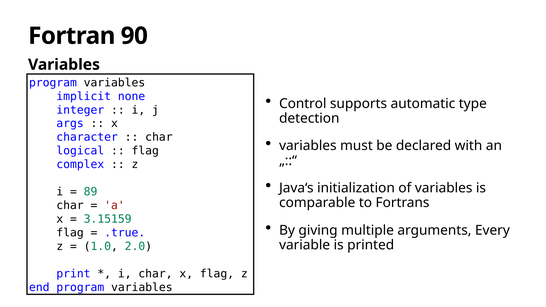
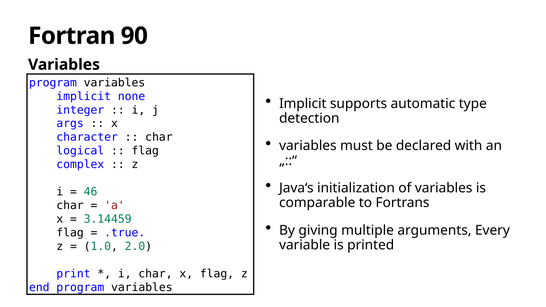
Control at (303, 104): Control -> Implicit
89: 89 -> 46
3.15159: 3.15159 -> 3.14459
